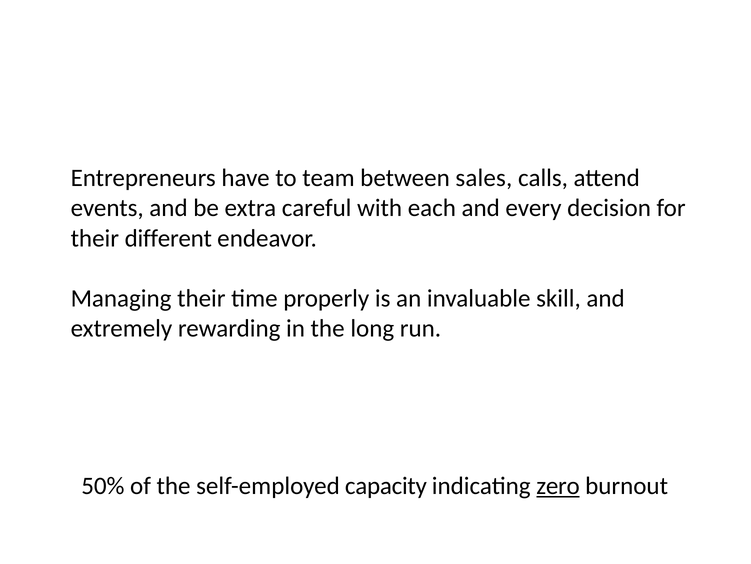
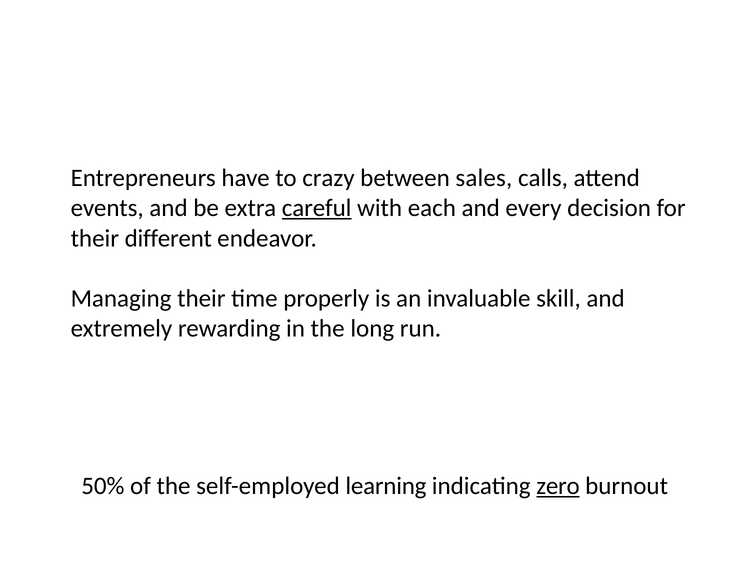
team: team -> crazy
careful underline: none -> present
capacity: capacity -> learning
